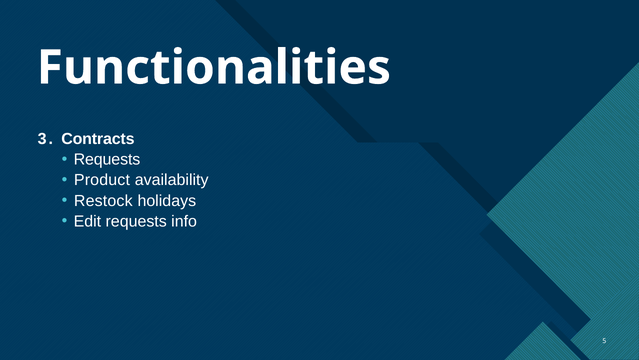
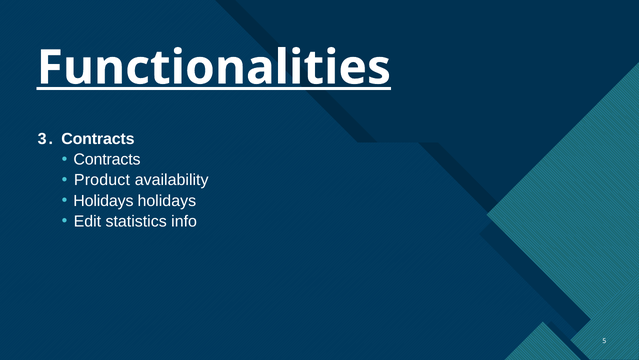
Functionalities underline: none -> present
Requests at (107, 159): Requests -> Contracts
Restock at (103, 200): Restock -> Holidays
Edit requests: requests -> statistics
